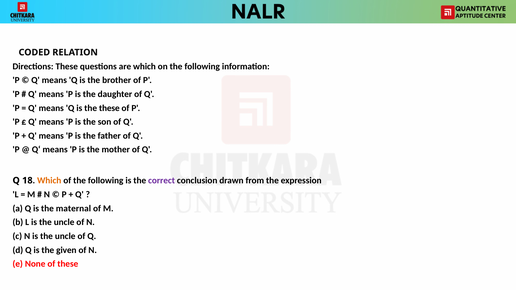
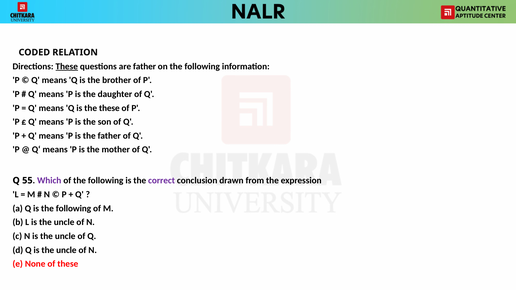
These at (67, 66) underline: none -> present
are which: which -> father
18: 18 -> 55
Which at (49, 181) colour: orange -> purple
is the maternal: maternal -> following
Q is the given: given -> uncle
